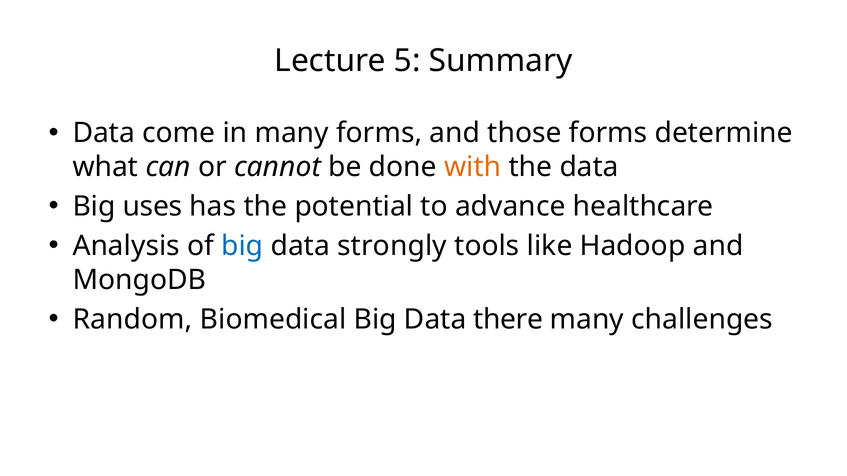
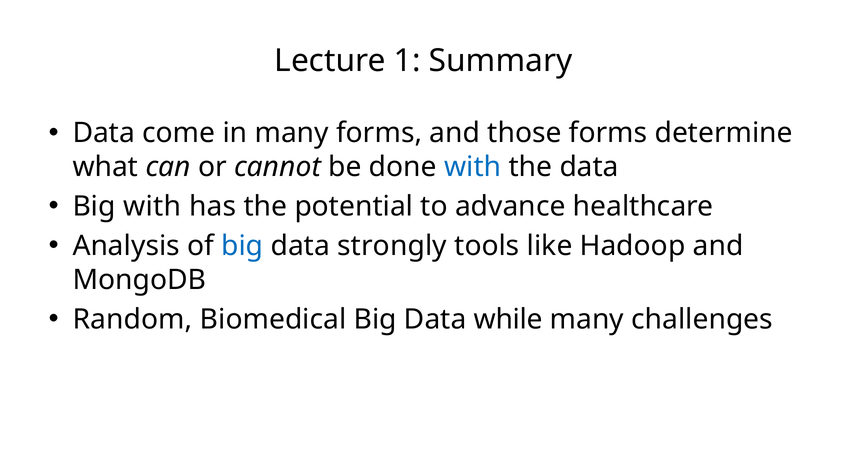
5: 5 -> 1
with at (473, 167) colour: orange -> blue
Big uses: uses -> with
there: there -> while
